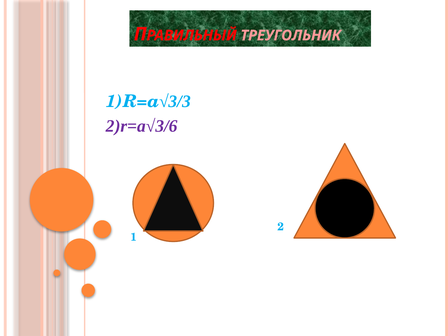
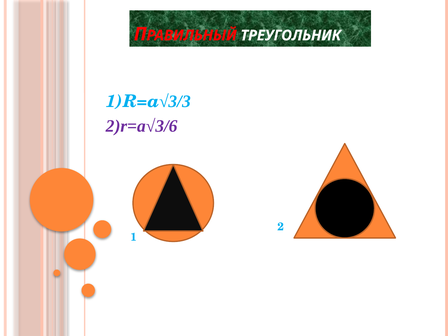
ТРЕУГОЛЬНИК colour: pink -> white
